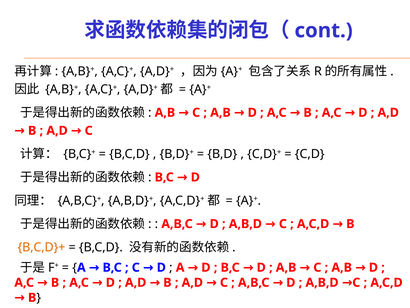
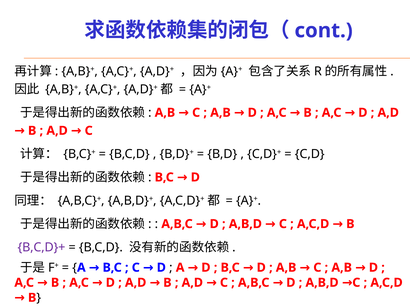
B,C,D}+ colour: orange -> purple
